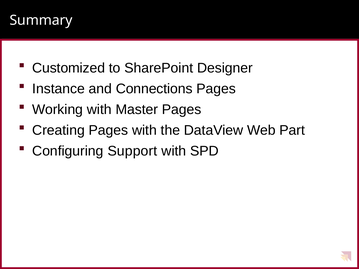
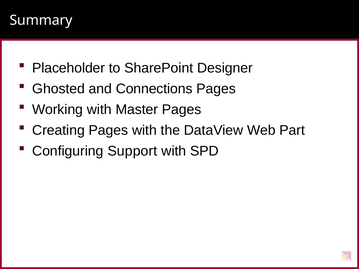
Customized: Customized -> Placeholder
Instance: Instance -> Ghosted
